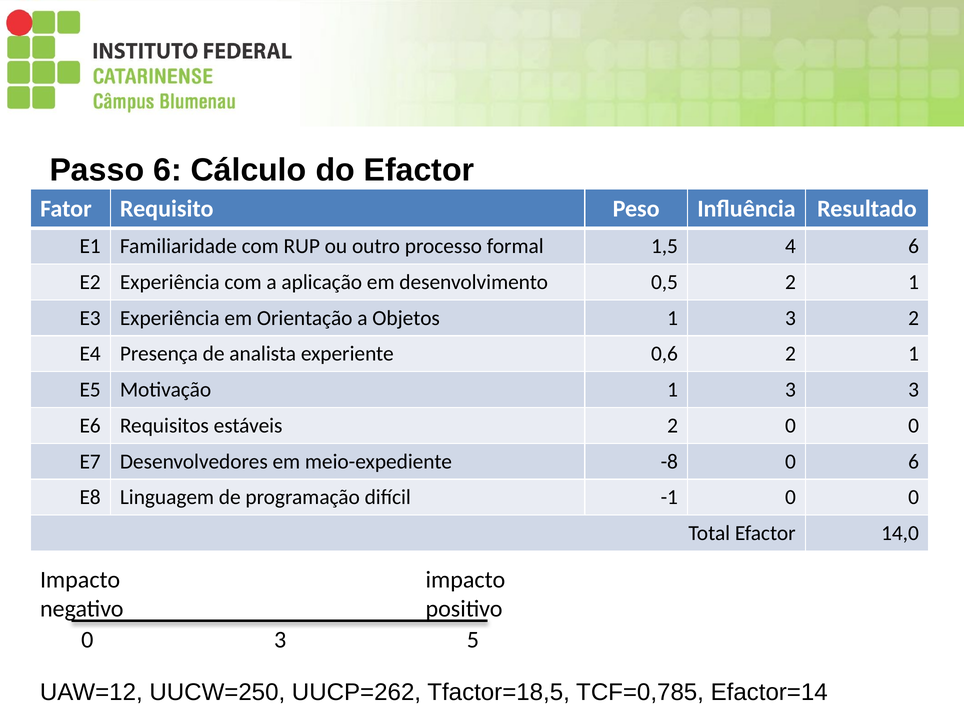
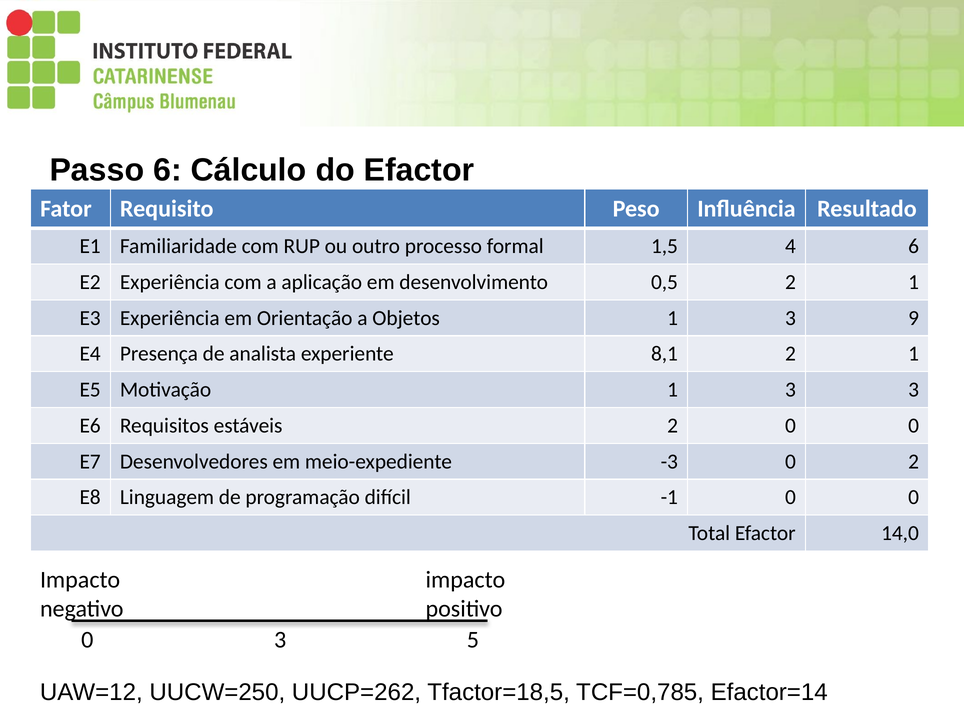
3 2: 2 -> 9
0,6: 0,6 -> 8,1
-8: -8 -> -3
0 6: 6 -> 2
